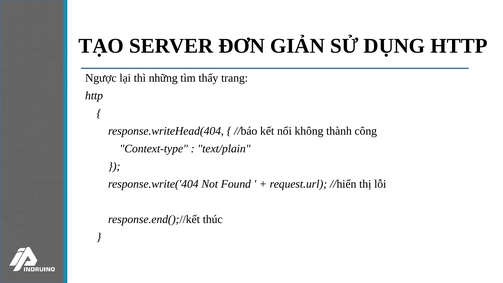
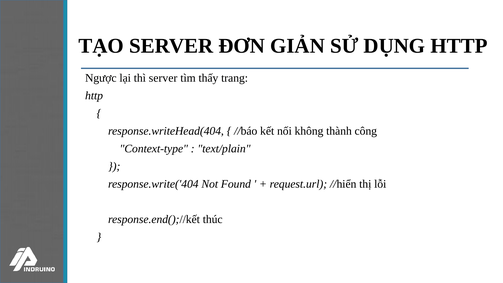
thì những: những -> server
